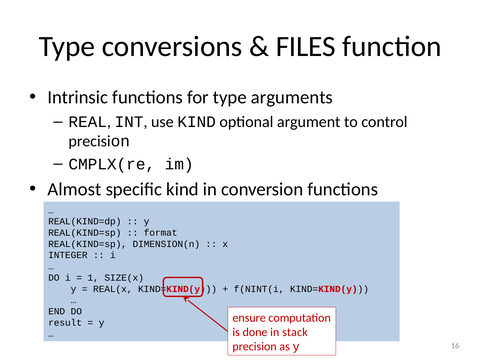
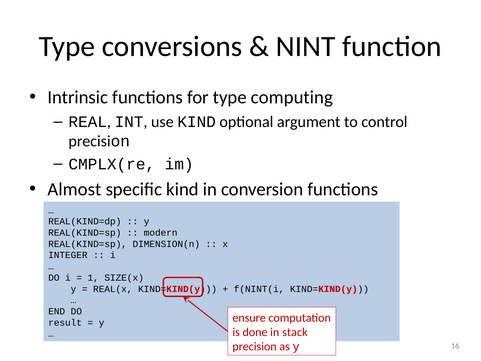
FILES: FILES -> NINT
arguments: arguments -> computing
format: format -> modern
